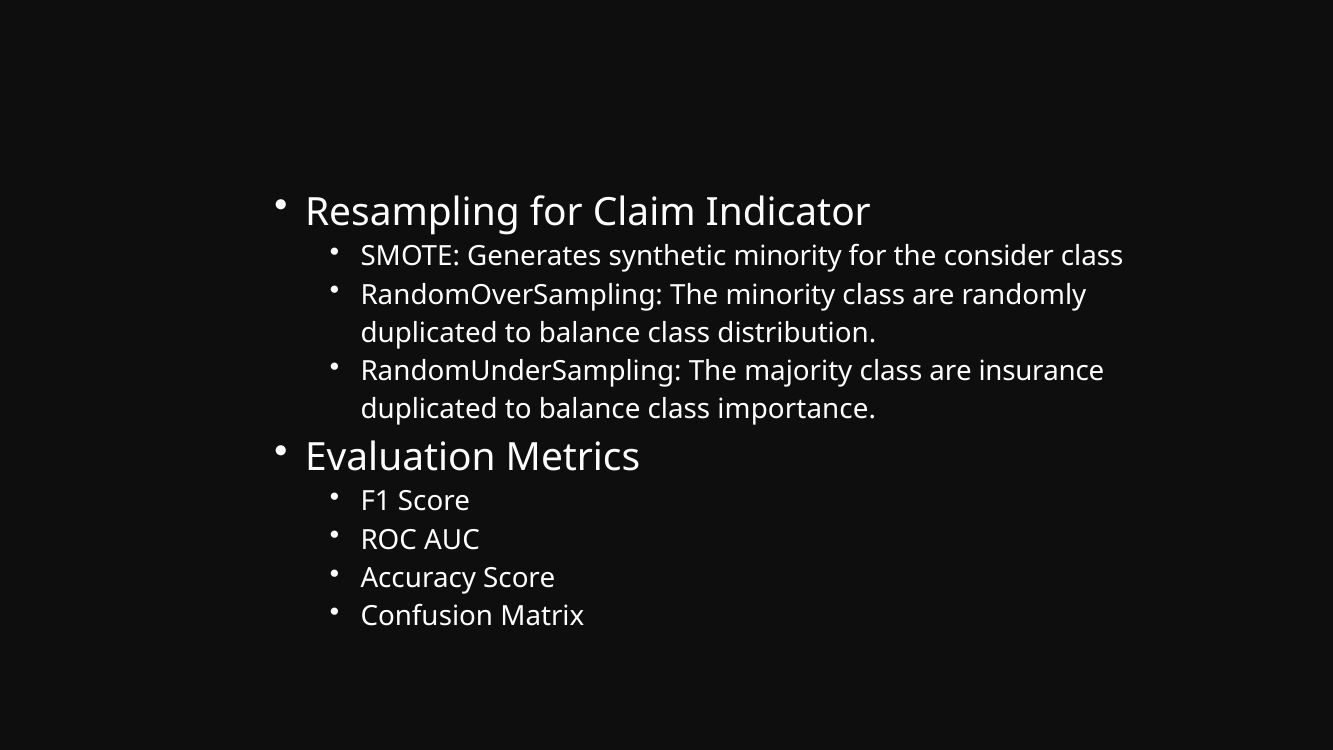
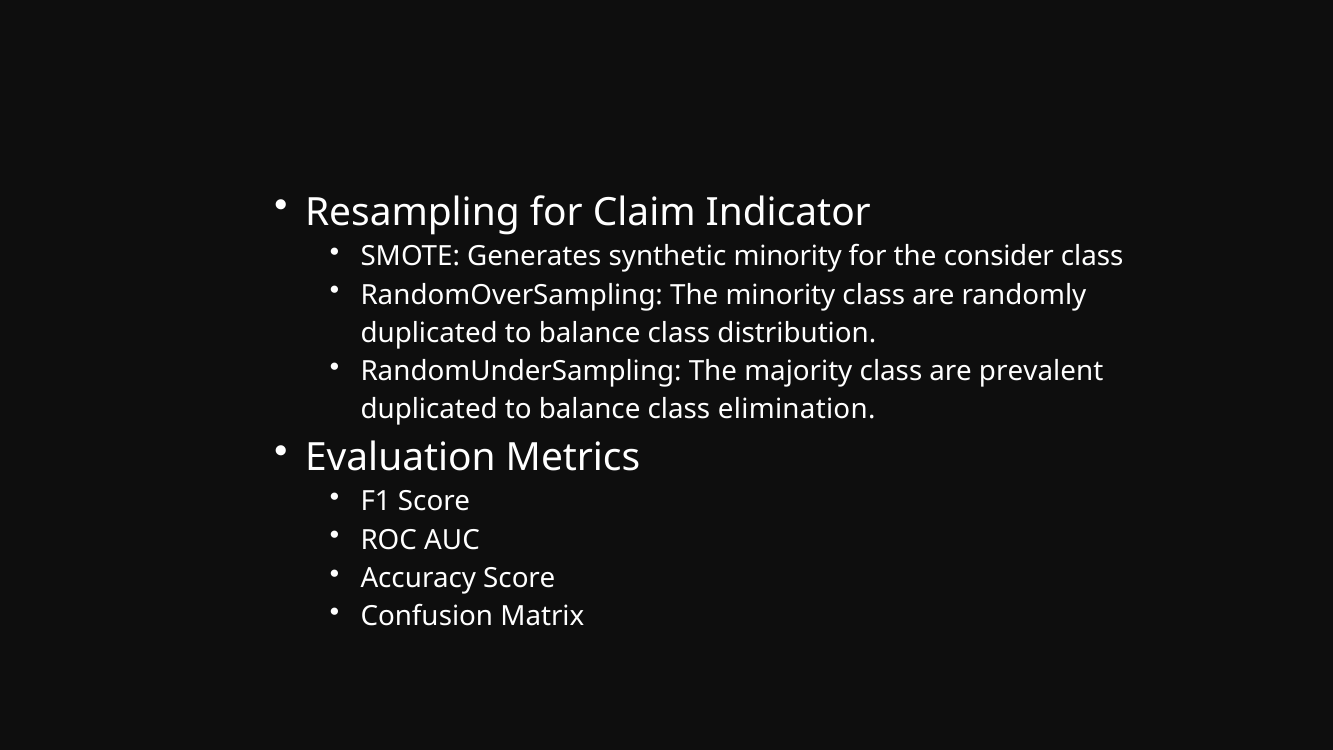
insurance: insurance -> prevalent
importance: importance -> elimination
